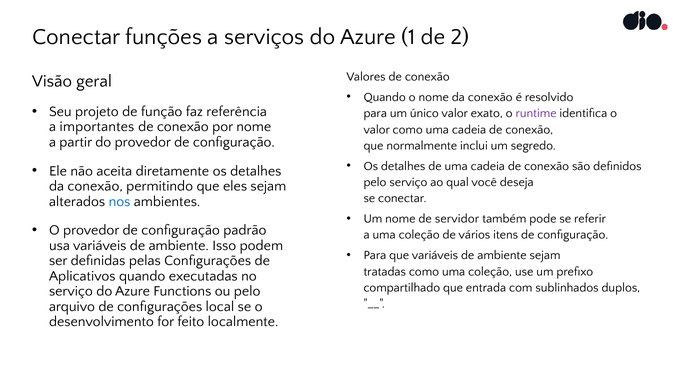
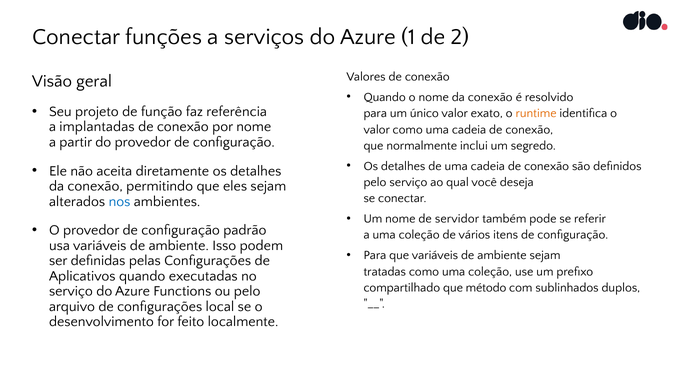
runtime colour: purple -> orange
importantes: importantes -> implantadas
entrada: entrada -> método
